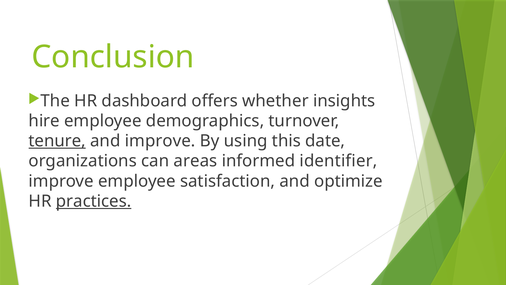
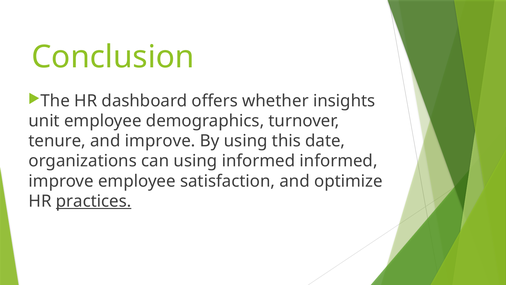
hire: hire -> unit
tenure underline: present -> none
can areas: areas -> using
informed identifier: identifier -> informed
